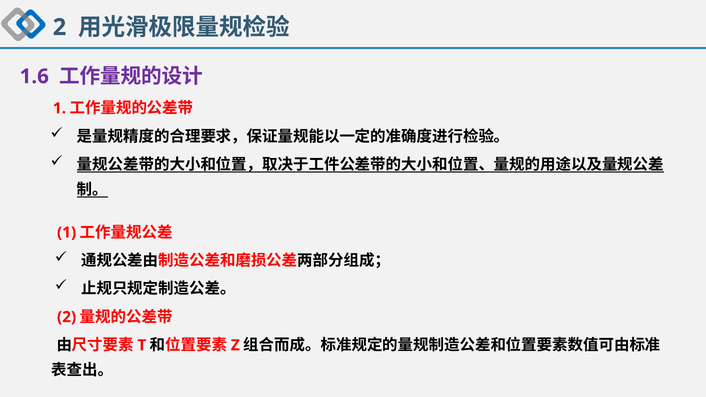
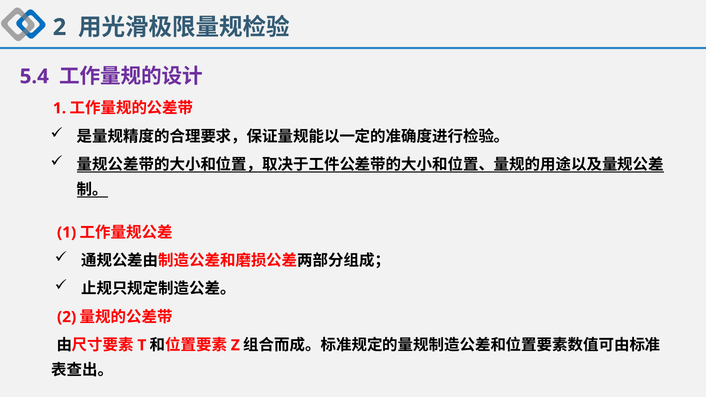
1.6: 1.6 -> 5.4
